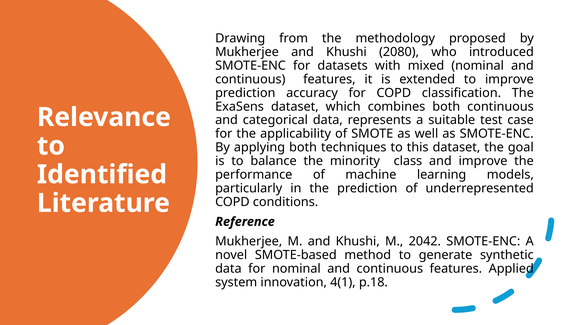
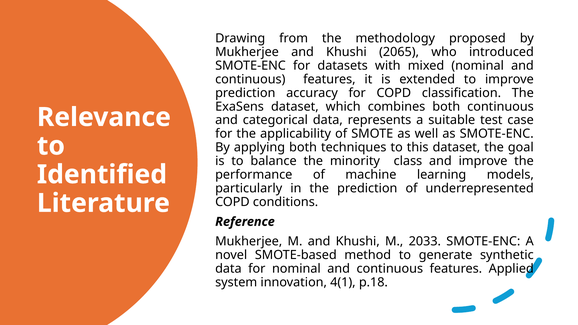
2080: 2080 -> 2065
2042: 2042 -> 2033
